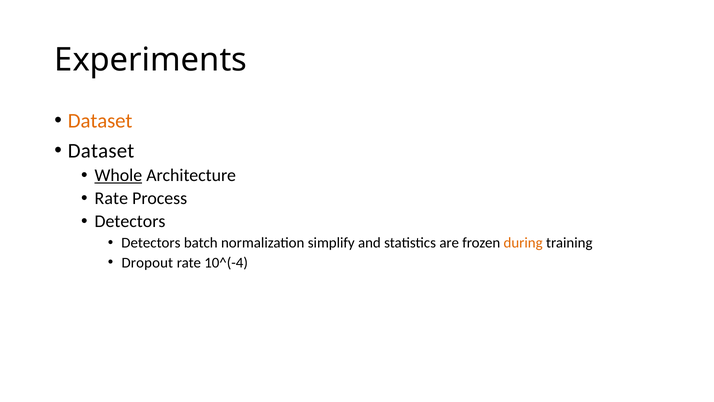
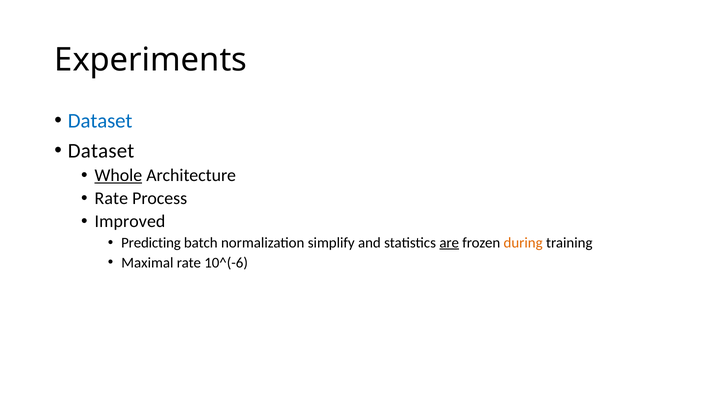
Dataset at (100, 121) colour: orange -> blue
Detectors at (130, 221): Detectors -> Improved
Detectors at (151, 243): Detectors -> Predicting
are underline: none -> present
Dropout: Dropout -> Maximal
10^(-4: 10^(-4 -> 10^(-6
